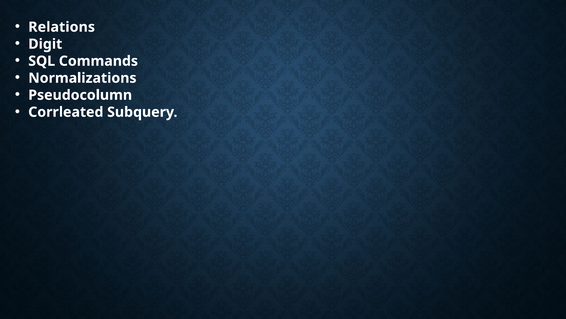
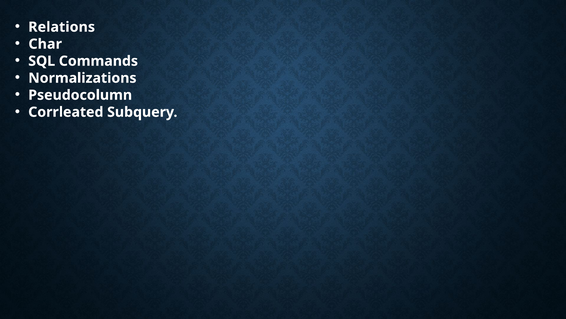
Digit: Digit -> Char
